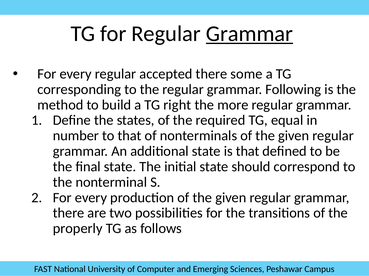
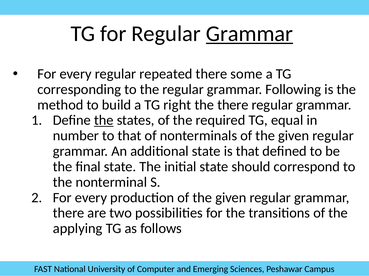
accepted: accepted -> repeated
the more: more -> there
the at (104, 121) underline: none -> present
properly: properly -> applying
